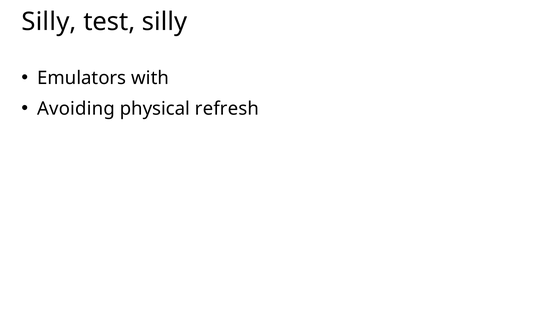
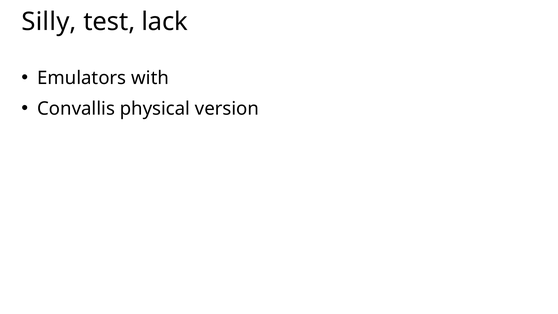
test silly: silly -> lack
Avoiding: Avoiding -> Convallis
refresh: refresh -> version
